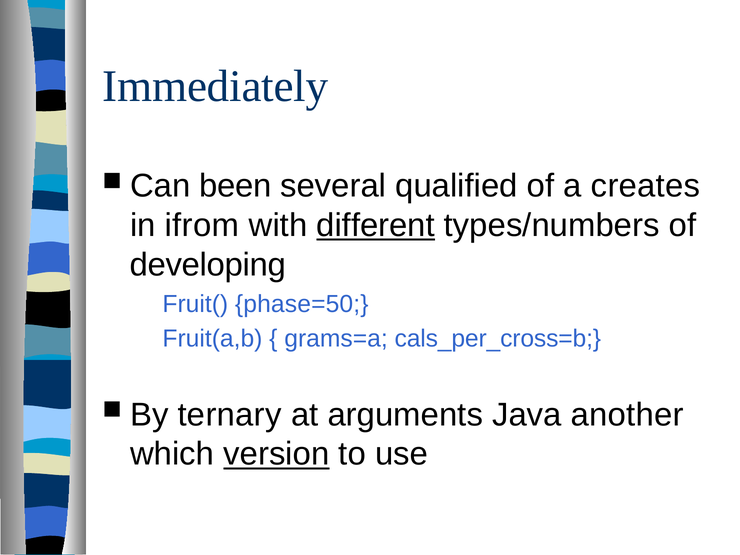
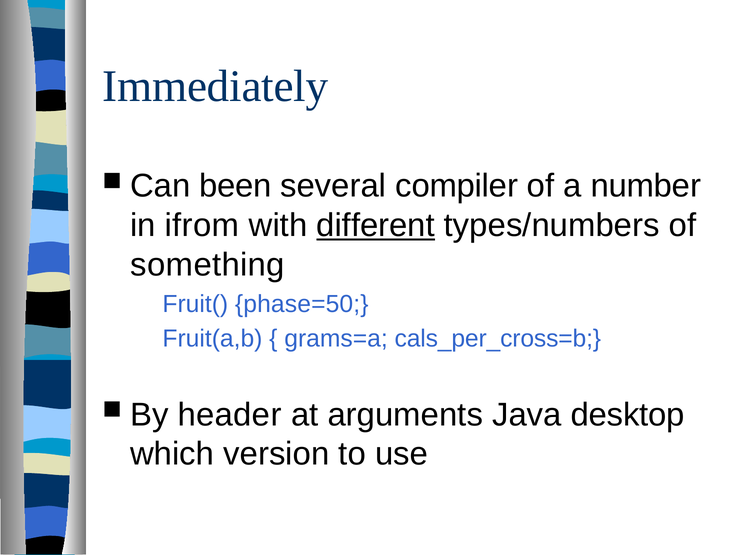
qualified: qualified -> compiler
creates: creates -> number
developing: developing -> something
ternary: ternary -> header
another: another -> desktop
version underline: present -> none
